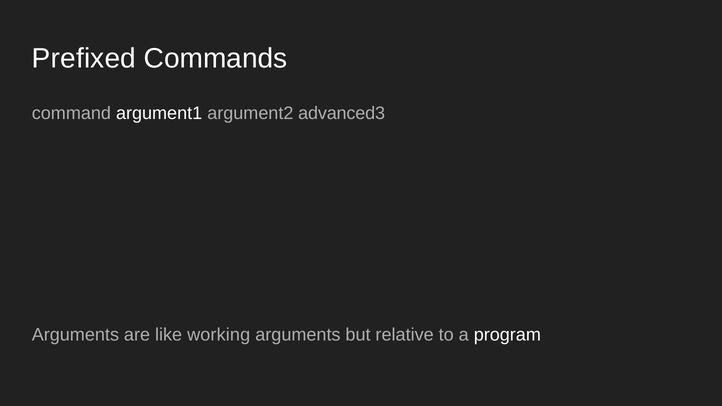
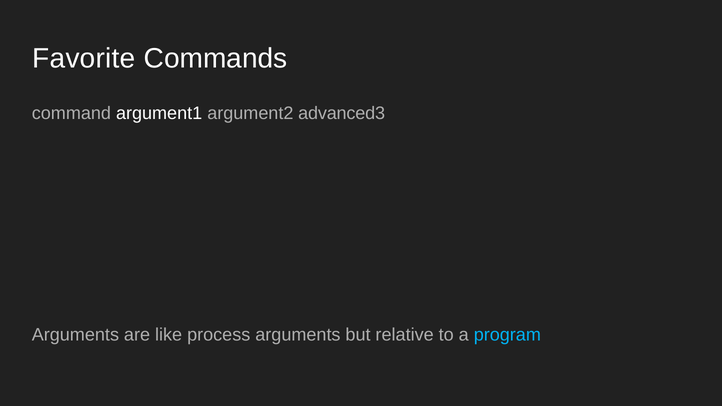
Prefixed: Prefixed -> Favorite
working: working -> process
program colour: white -> light blue
